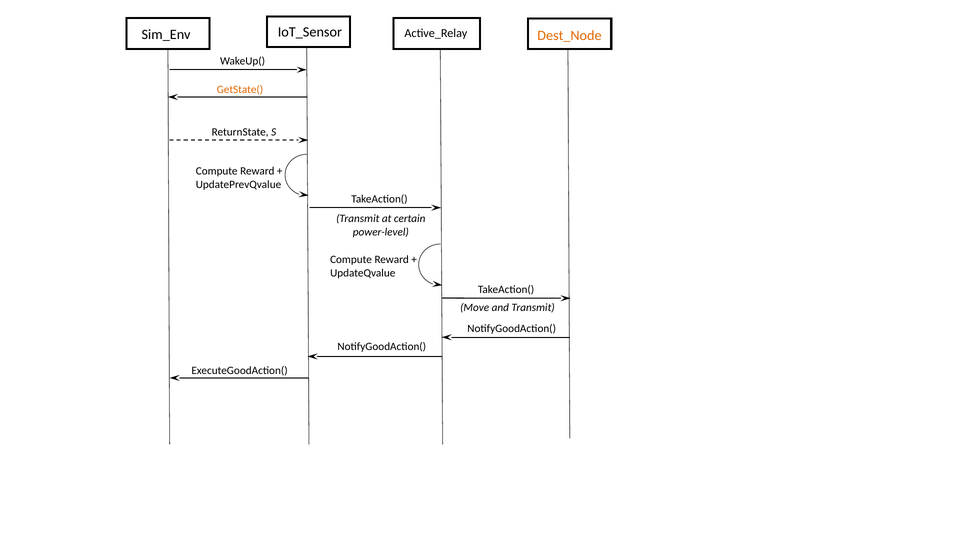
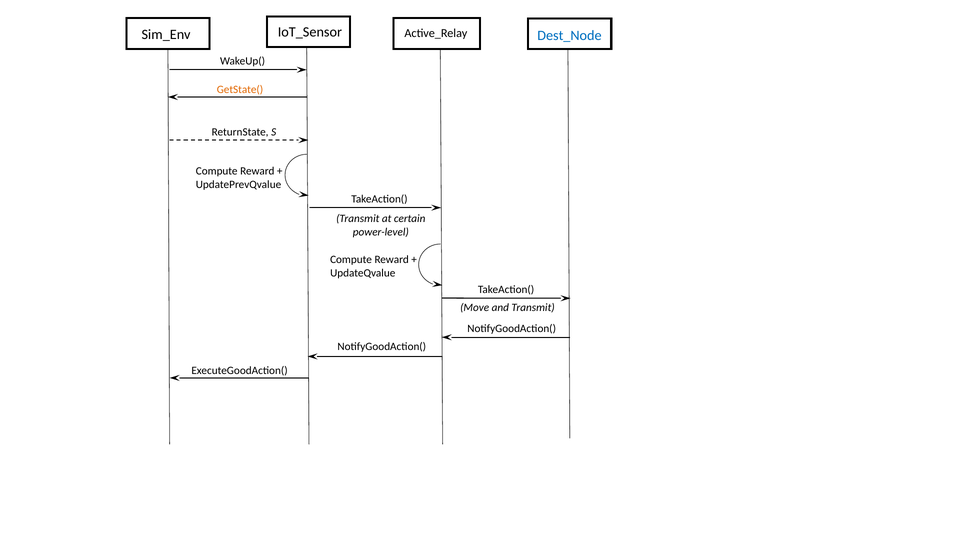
Dest_Node colour: orange -> blue
